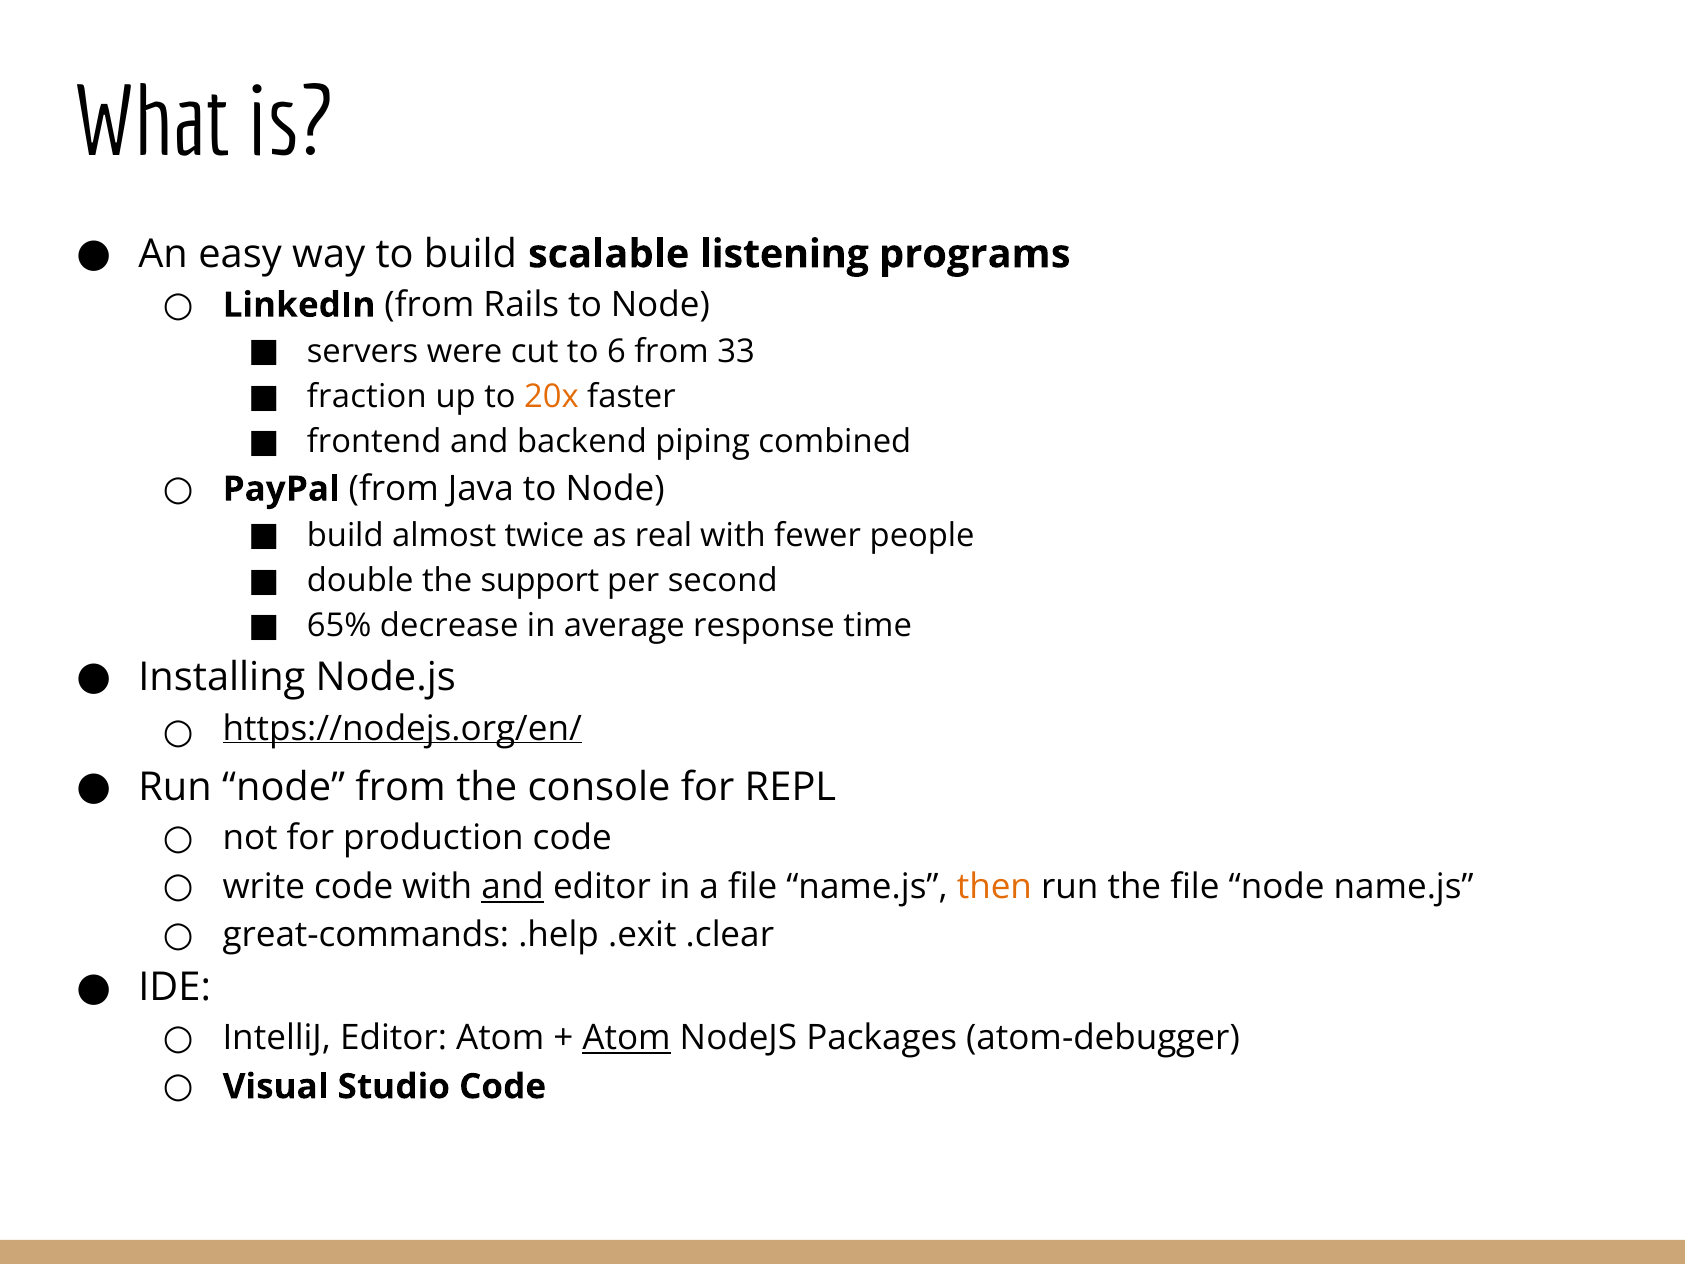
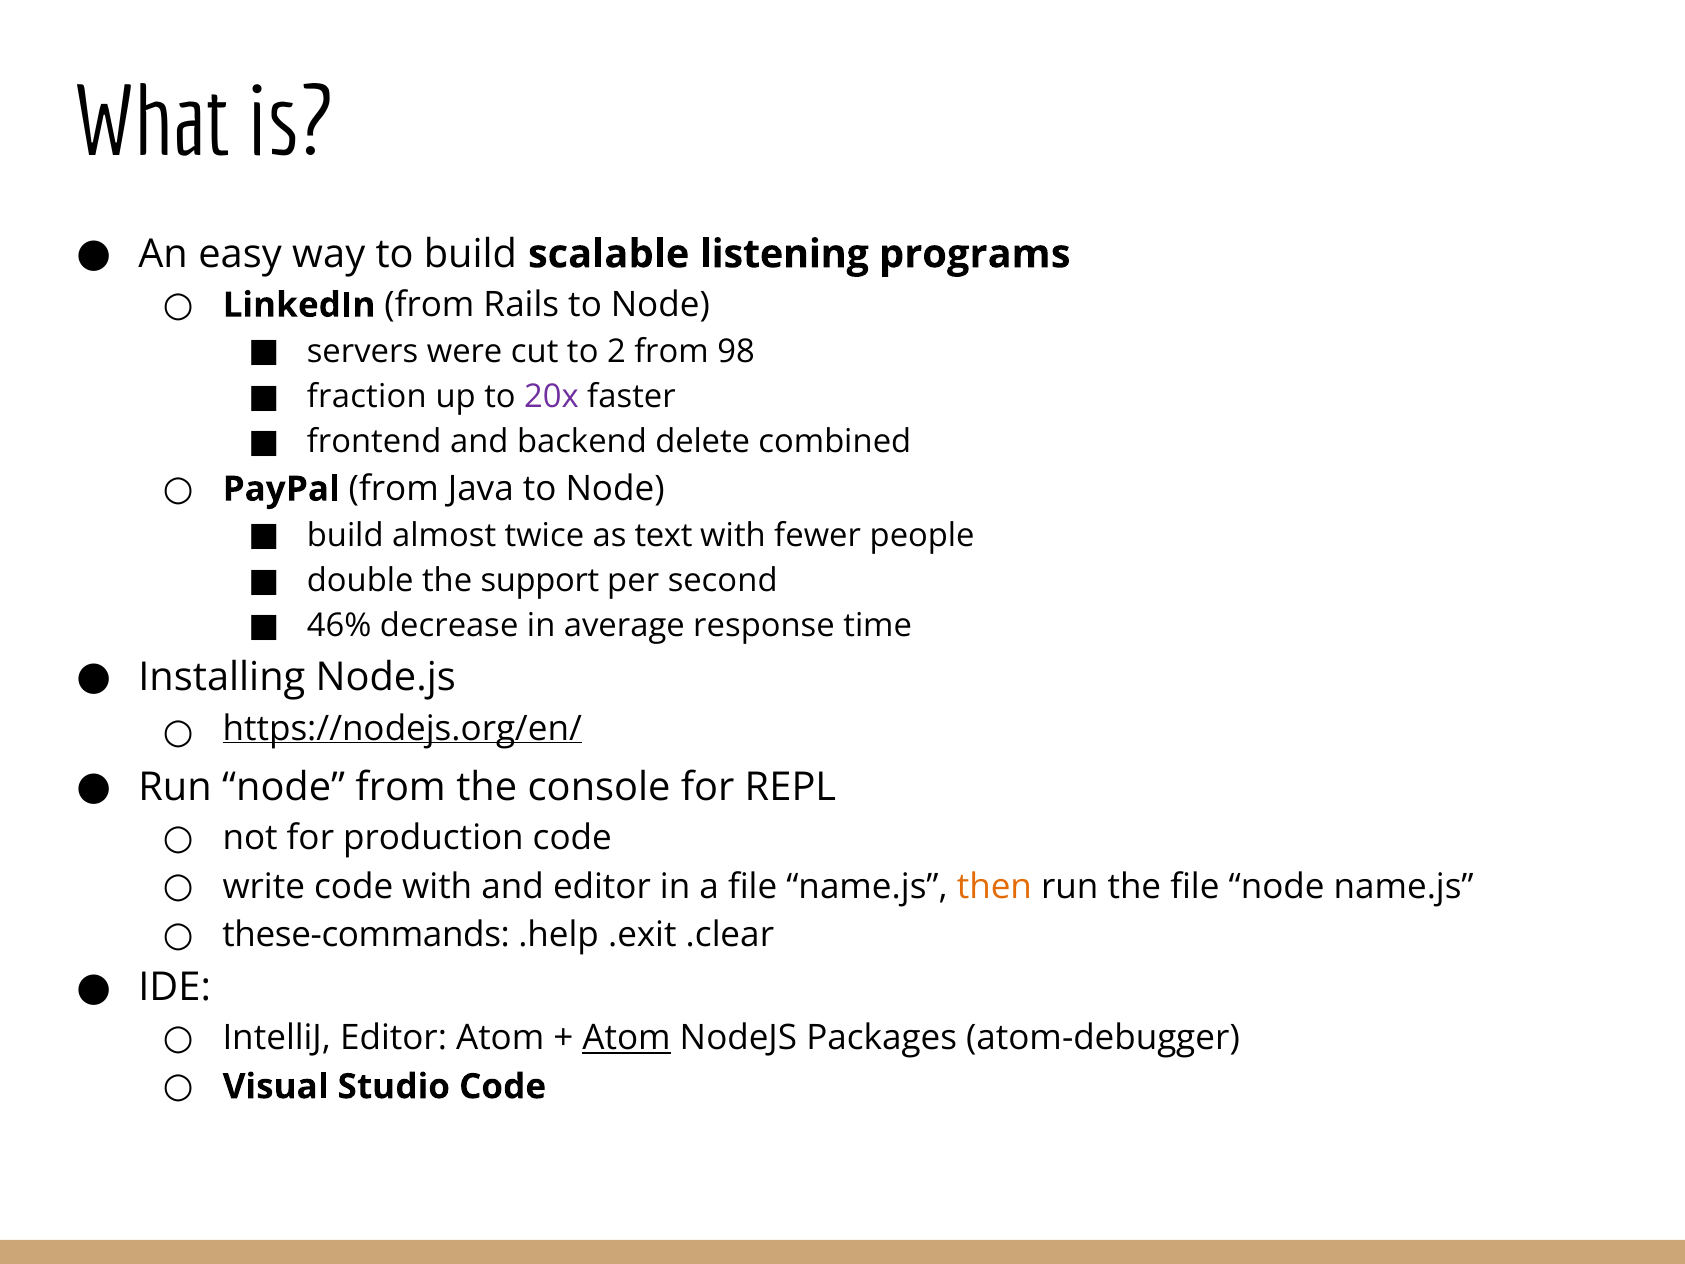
6: 6 -> 2
33: 33 -> 98
20x colour: orange -> purple
piping: piping -> delete
real: real -> text
65%: 65% -> 46%
and at (513, 886) underline: present -> none
great-commands: great-commands -> these-commands
